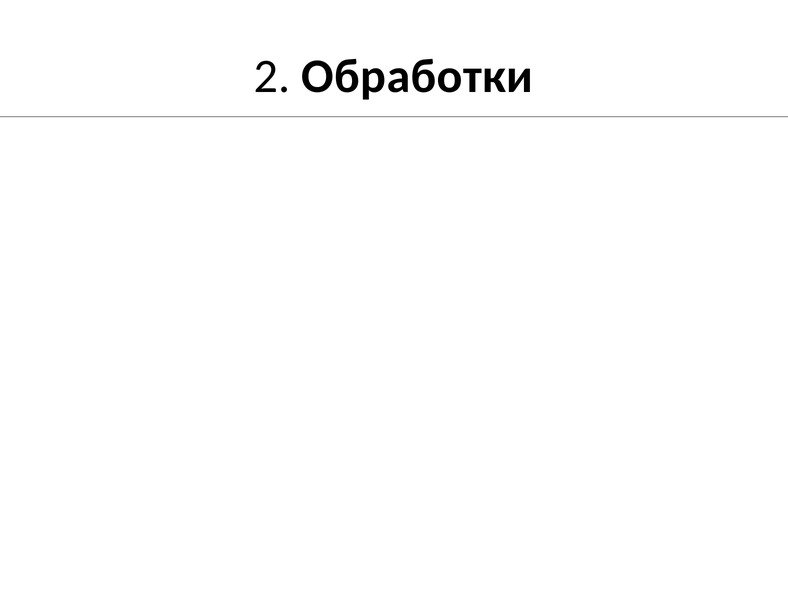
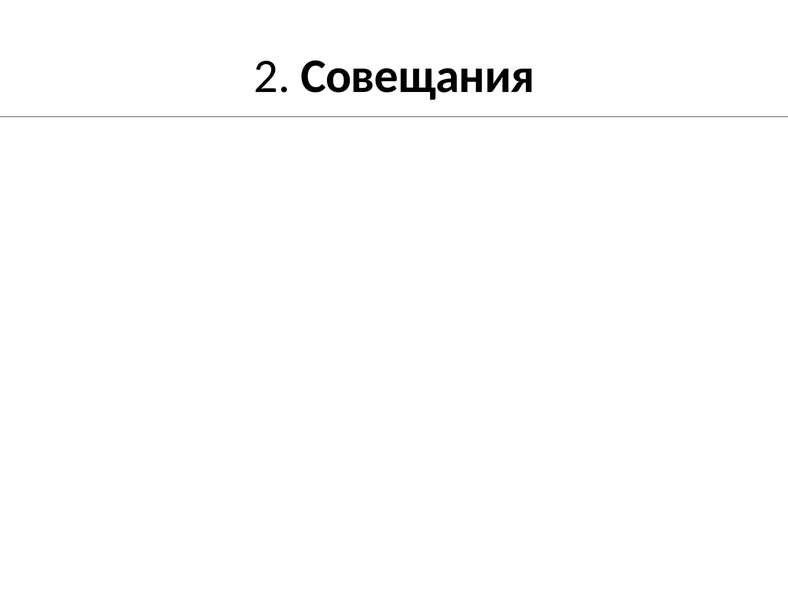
Обработки: Обработки -> Совещания
